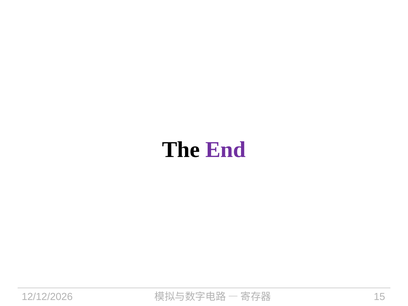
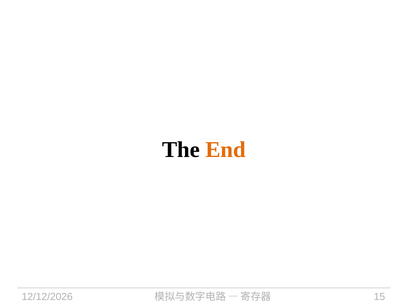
End colour: purple -> orange
